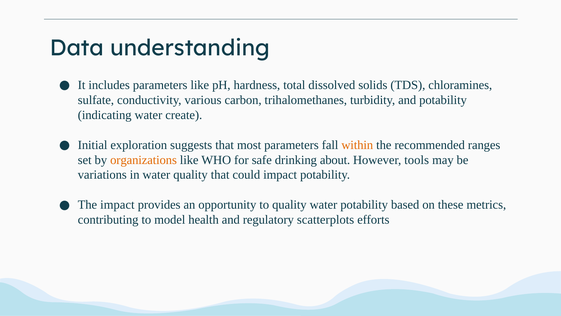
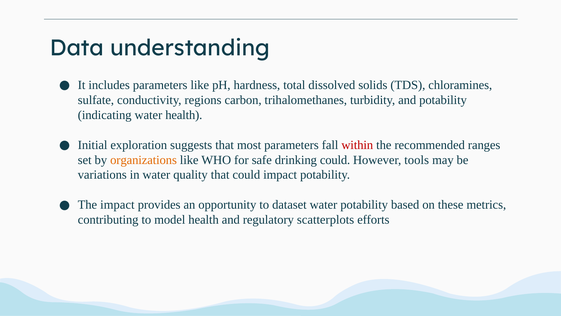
various: various -> regions
water create: create -> health
within colour: orange -> red
drinking about: about -> could
to quality: quality -> dataset
